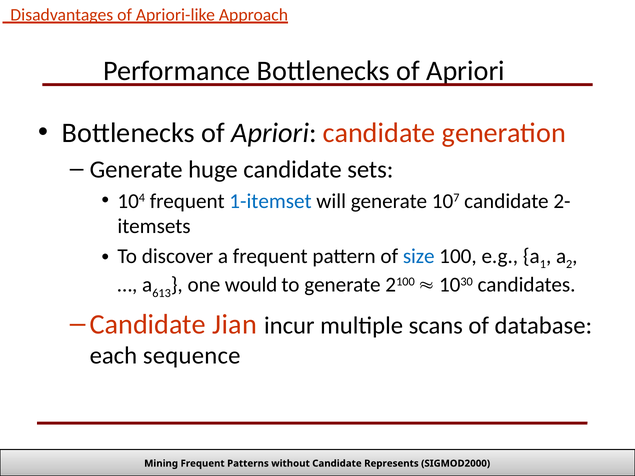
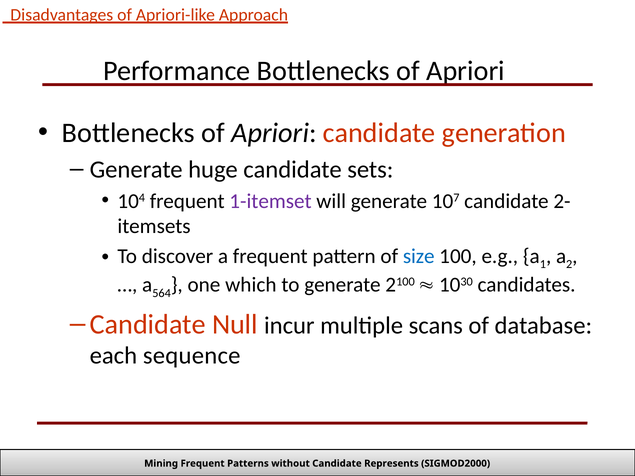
1-itemset colour: blue -> purple
613: 613 -> 564
would: would -> which
Jian: Jian -> Null
